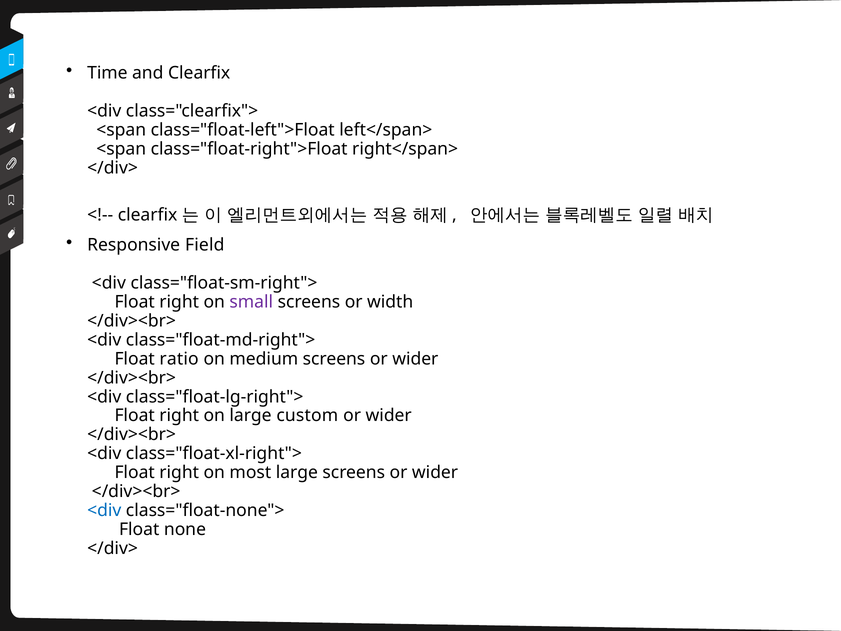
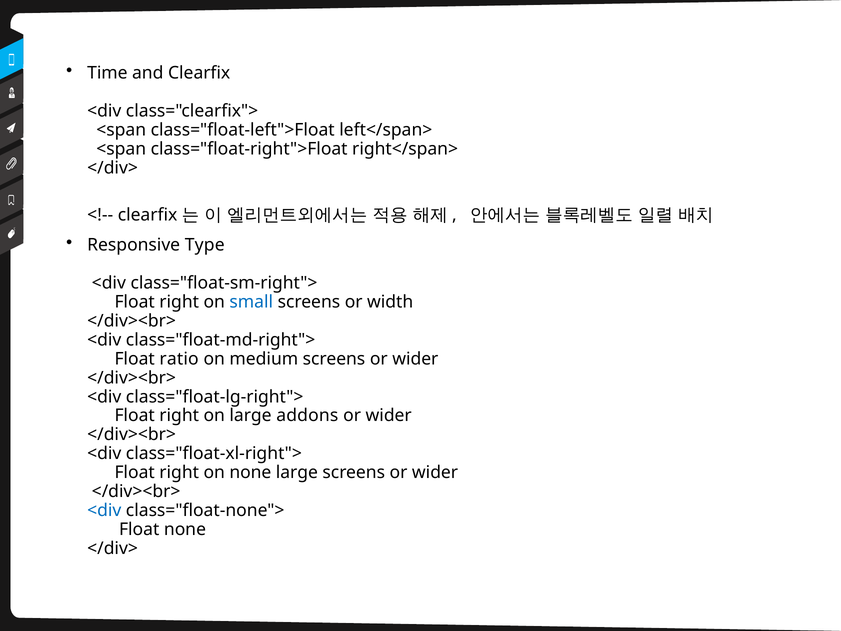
Field: Field -> Type
small colour: purple -> blue
custom: custom -> addons
on most: most -> none
